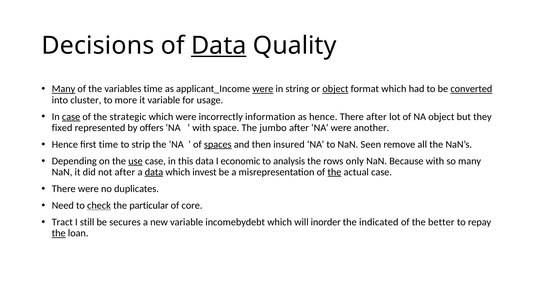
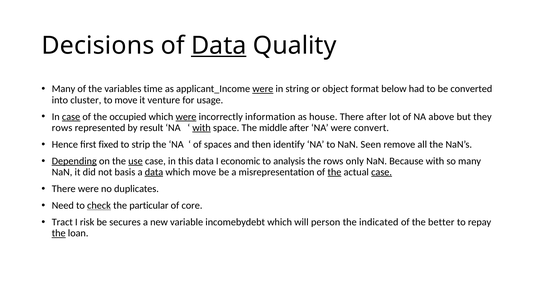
Many at (63, 89) underline: present -> none
object at (335, 89) underline: present -> none
format which: which -> below
converted underline: present -> none
to more: more -> move
it variable: variable -> venture
strategic: strategic -> occupied
were at (186, 117) underline: none -> present
as hence: hence -> house
NA object: object -> above
fixed at (62, 128): fixed -> rows
offers: offers -> result
with at (202, 128) underline: none -> present
jumbo: jumbo -> middle
another: another -> convert
first time: time -> fixed
spaces underline: present -> none
insured: insured -> identify
Depending underline: none -> present
not after: after -> basis
which invest: invest -> move
case at (382, 172) underline: none -> present
still: still -> risk
inorder: inorder -> person
